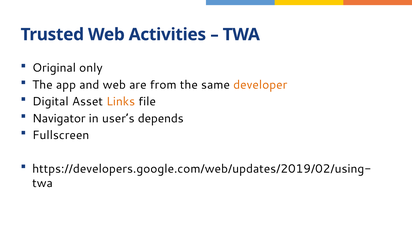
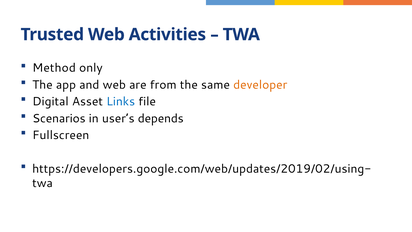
Original: Original -> Method
Links colour: orange -> blue
Navigator: Navigator -> Scenarios
